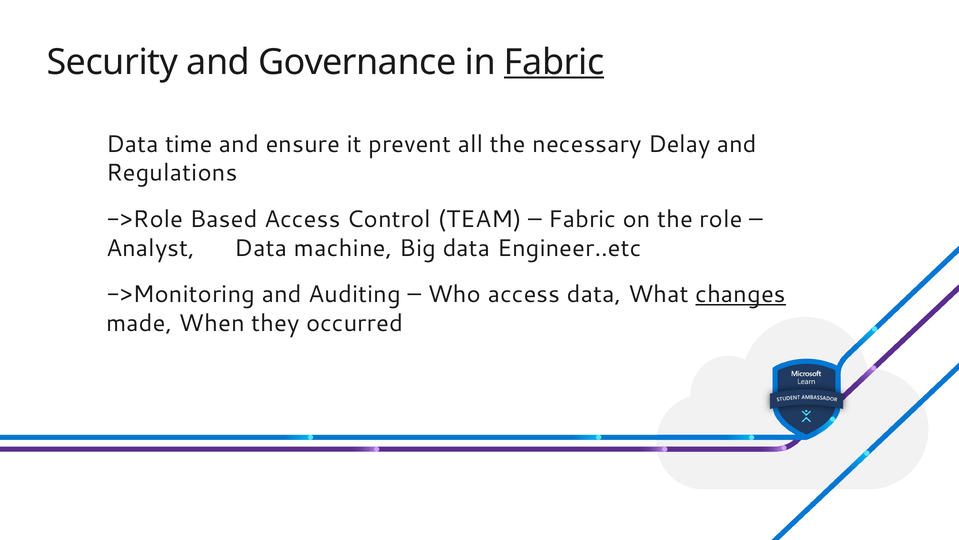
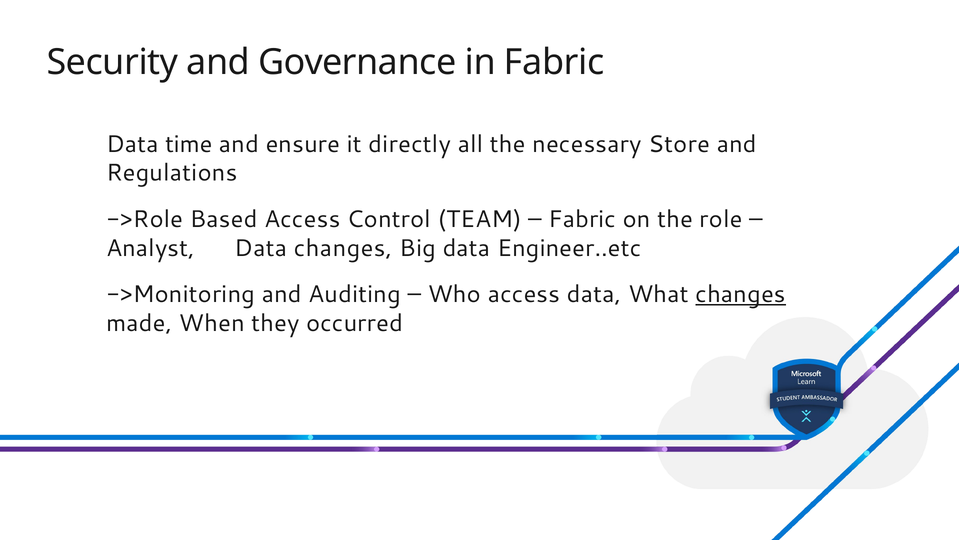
Fabric at (554, 62) underline: present -> none
prevent: prevent -> directly
Delay: Delay -> Store
Data machine: machine -> changes
